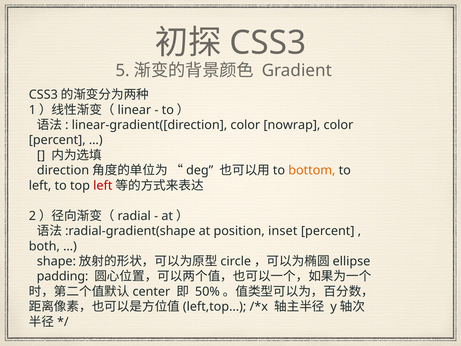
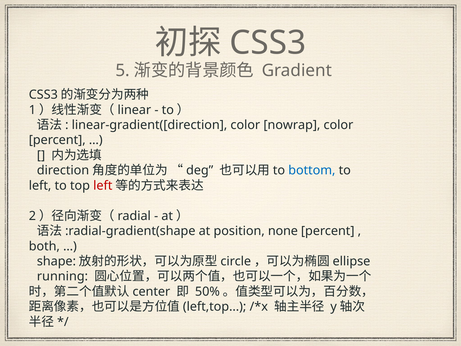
bottom colour: orange -> blue
inset: inset -> none
padding: padding -> running
